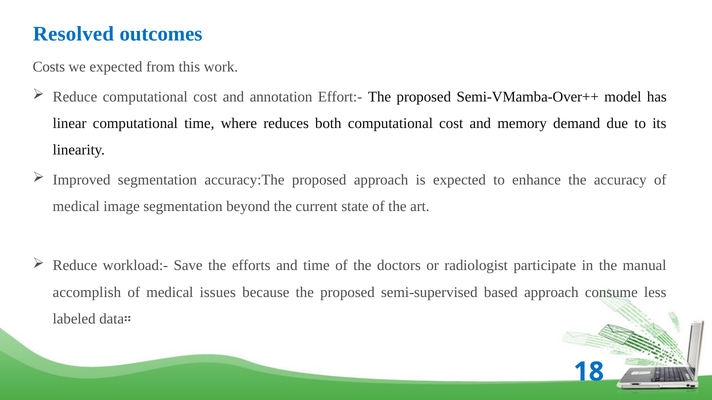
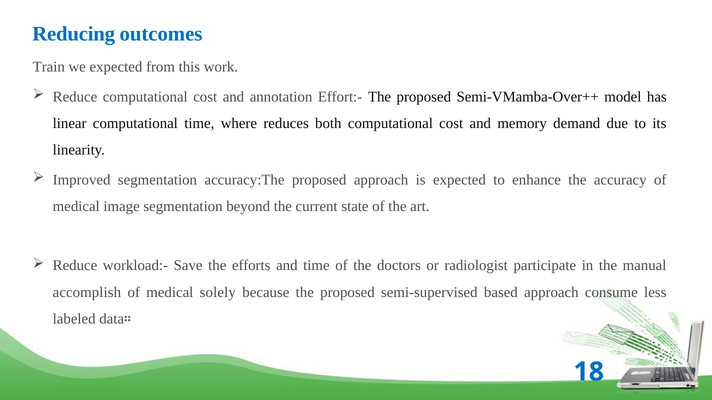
Resolved: Resolved -> Reducing
Costs: Costs -> Train
issues: issues -> solely
